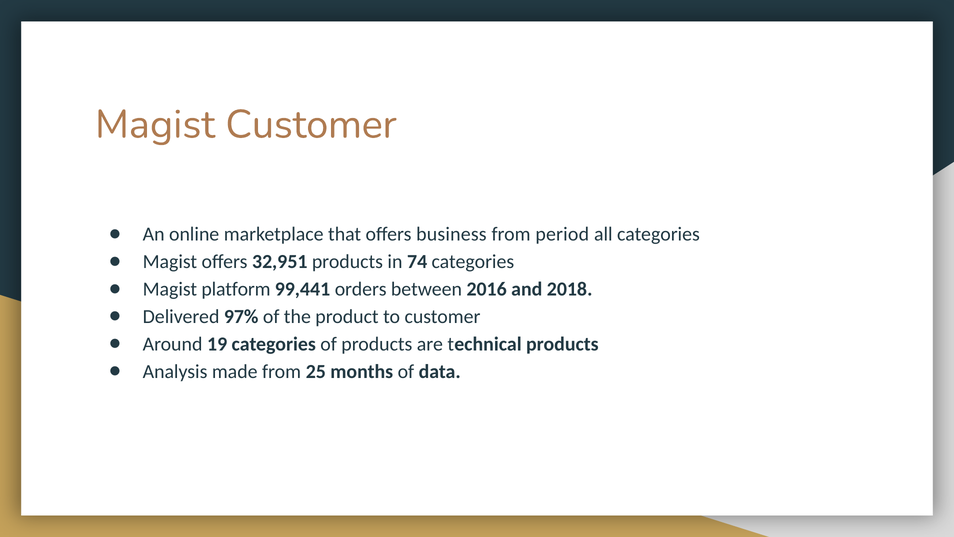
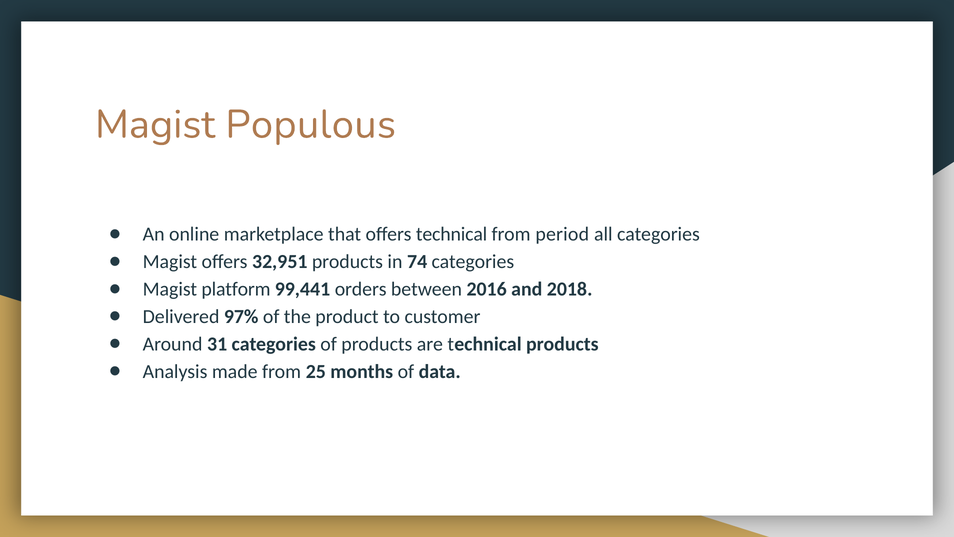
Magist Customer: Customer -> Populous
offers business: business -> technical
19: 19 -> 31
